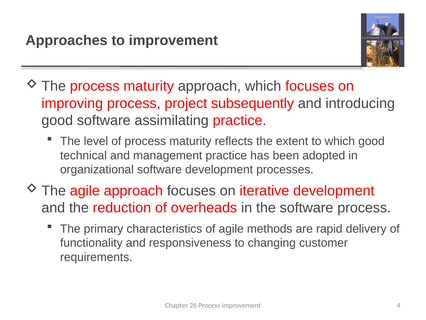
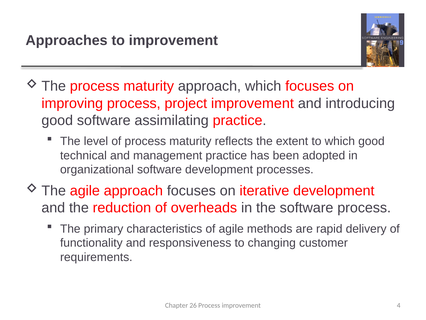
project subsequently: subsequently -> improvement
